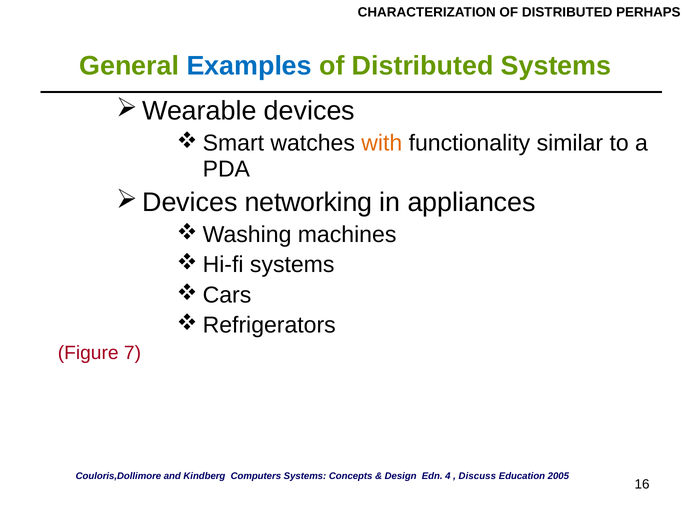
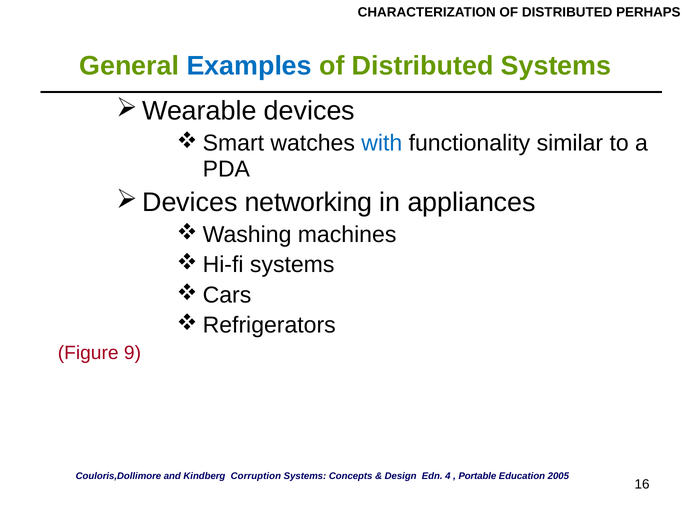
with colour: orange -> blue
7: 7 -> 9
Computers: Computers -> Corruption
Discuss: Discuss -> Portable
